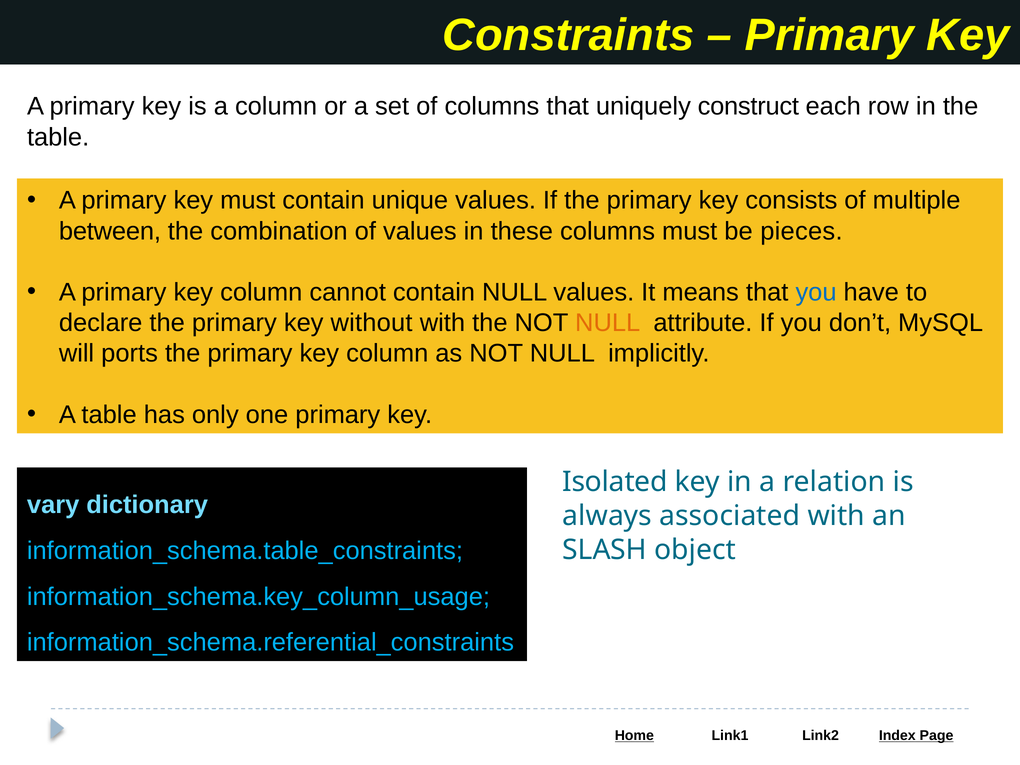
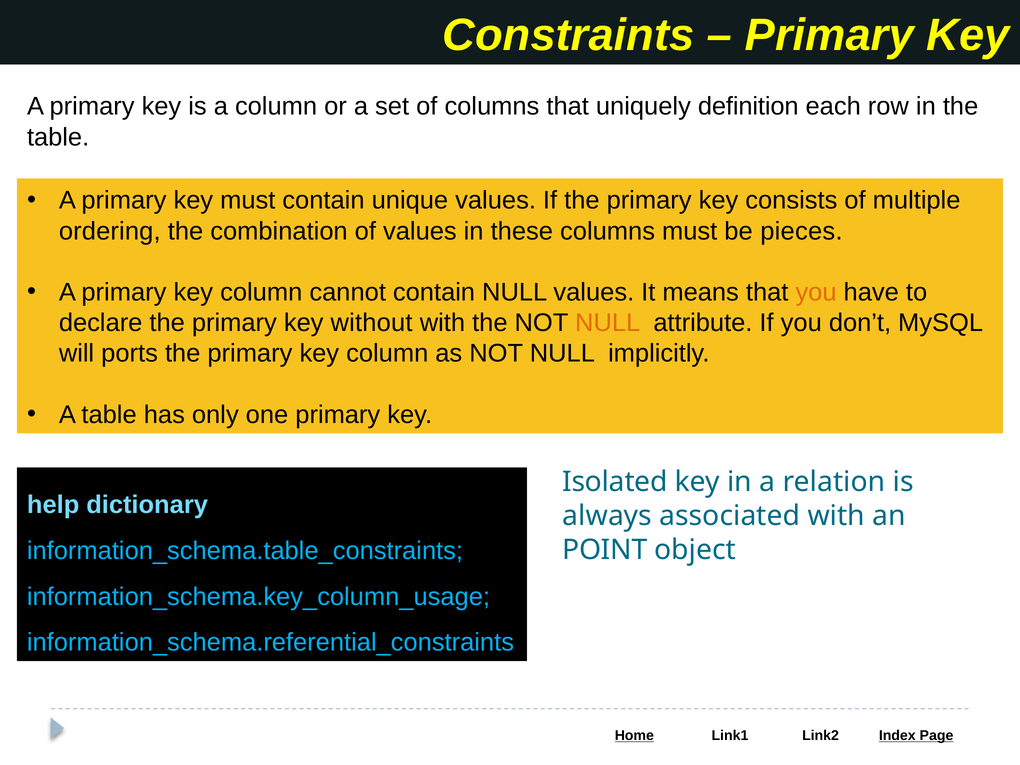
construct: construct -> definition
between: between -> ordering
you at (816, 292) colour: blue -> orange
vary: vary -> help
SLASH: SLASH -> POINT
